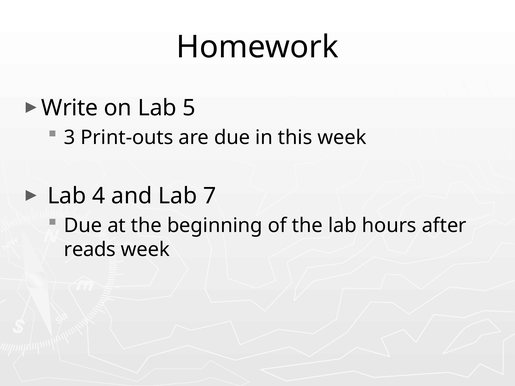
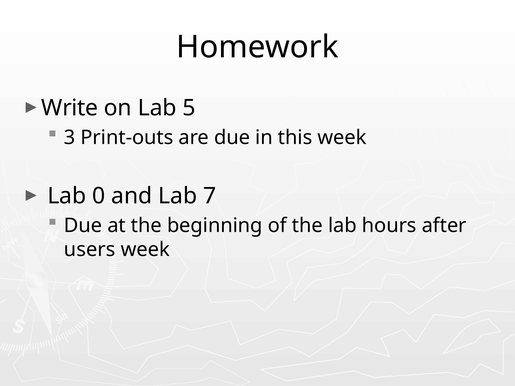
4: 4 -> 0
reads: reads -> users
